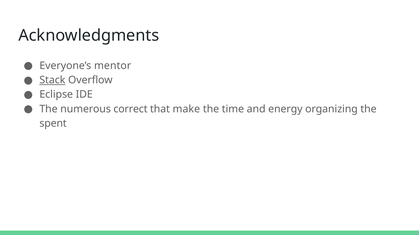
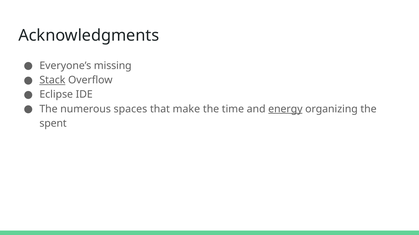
mentor: mentor -> missing
correct: correct -> spaces
energy underline: none -> present
